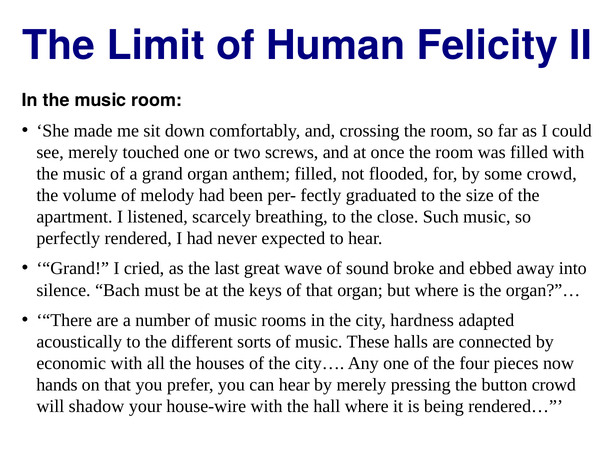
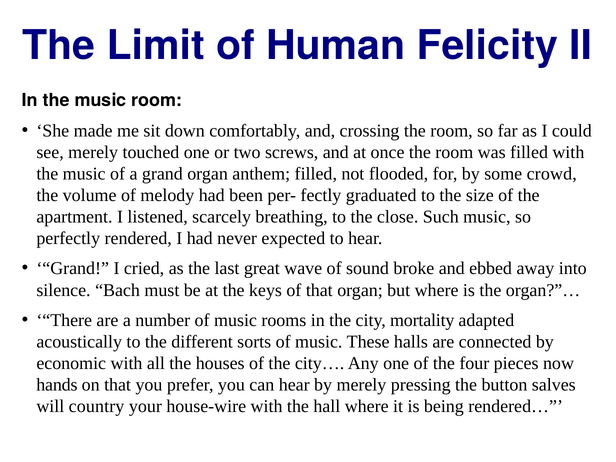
hardness: hardness -> mortality
button crowd: crowd -> salves
shadow: shadow -> country
